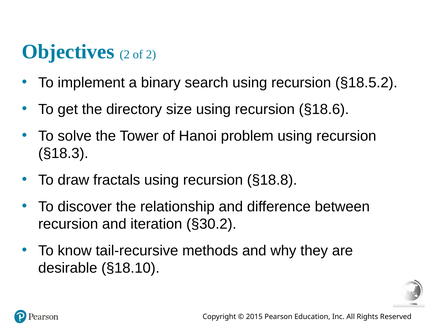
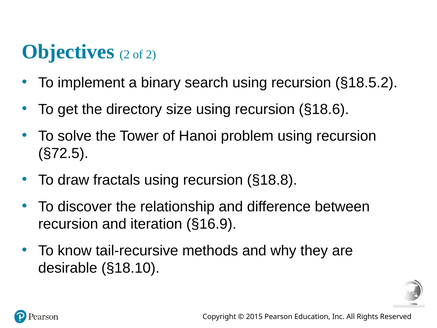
§18.3: §18.3 -> §72.5
§30.2: §30.2 -> §16.9
